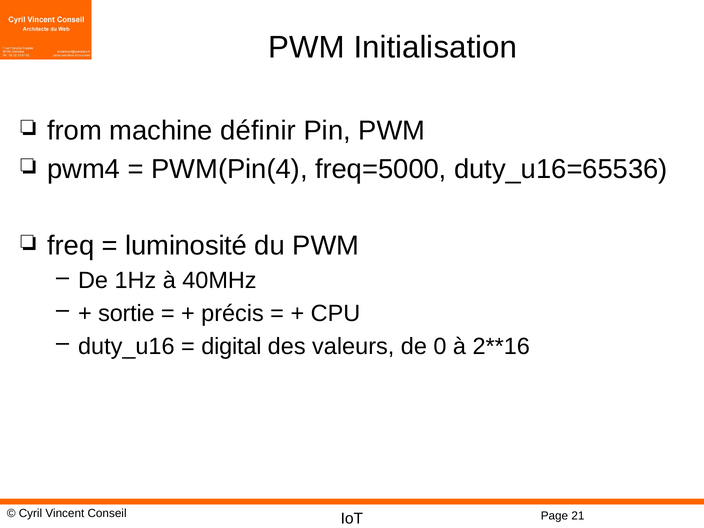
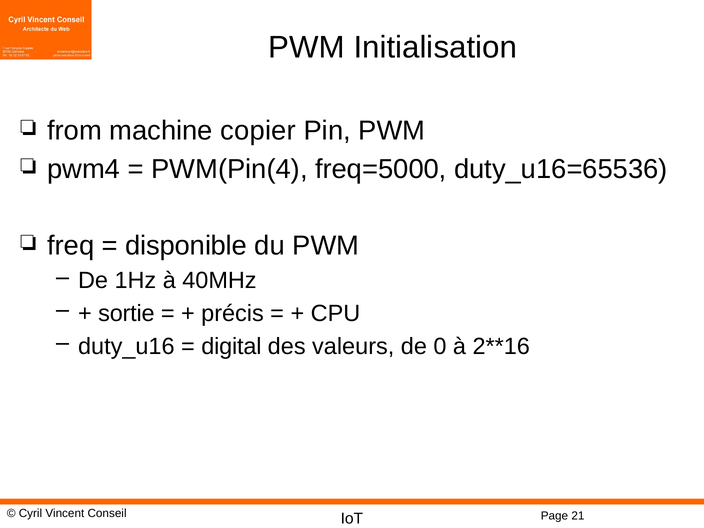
définir: définir -> copier
luminosité: luminosité -> disponible
